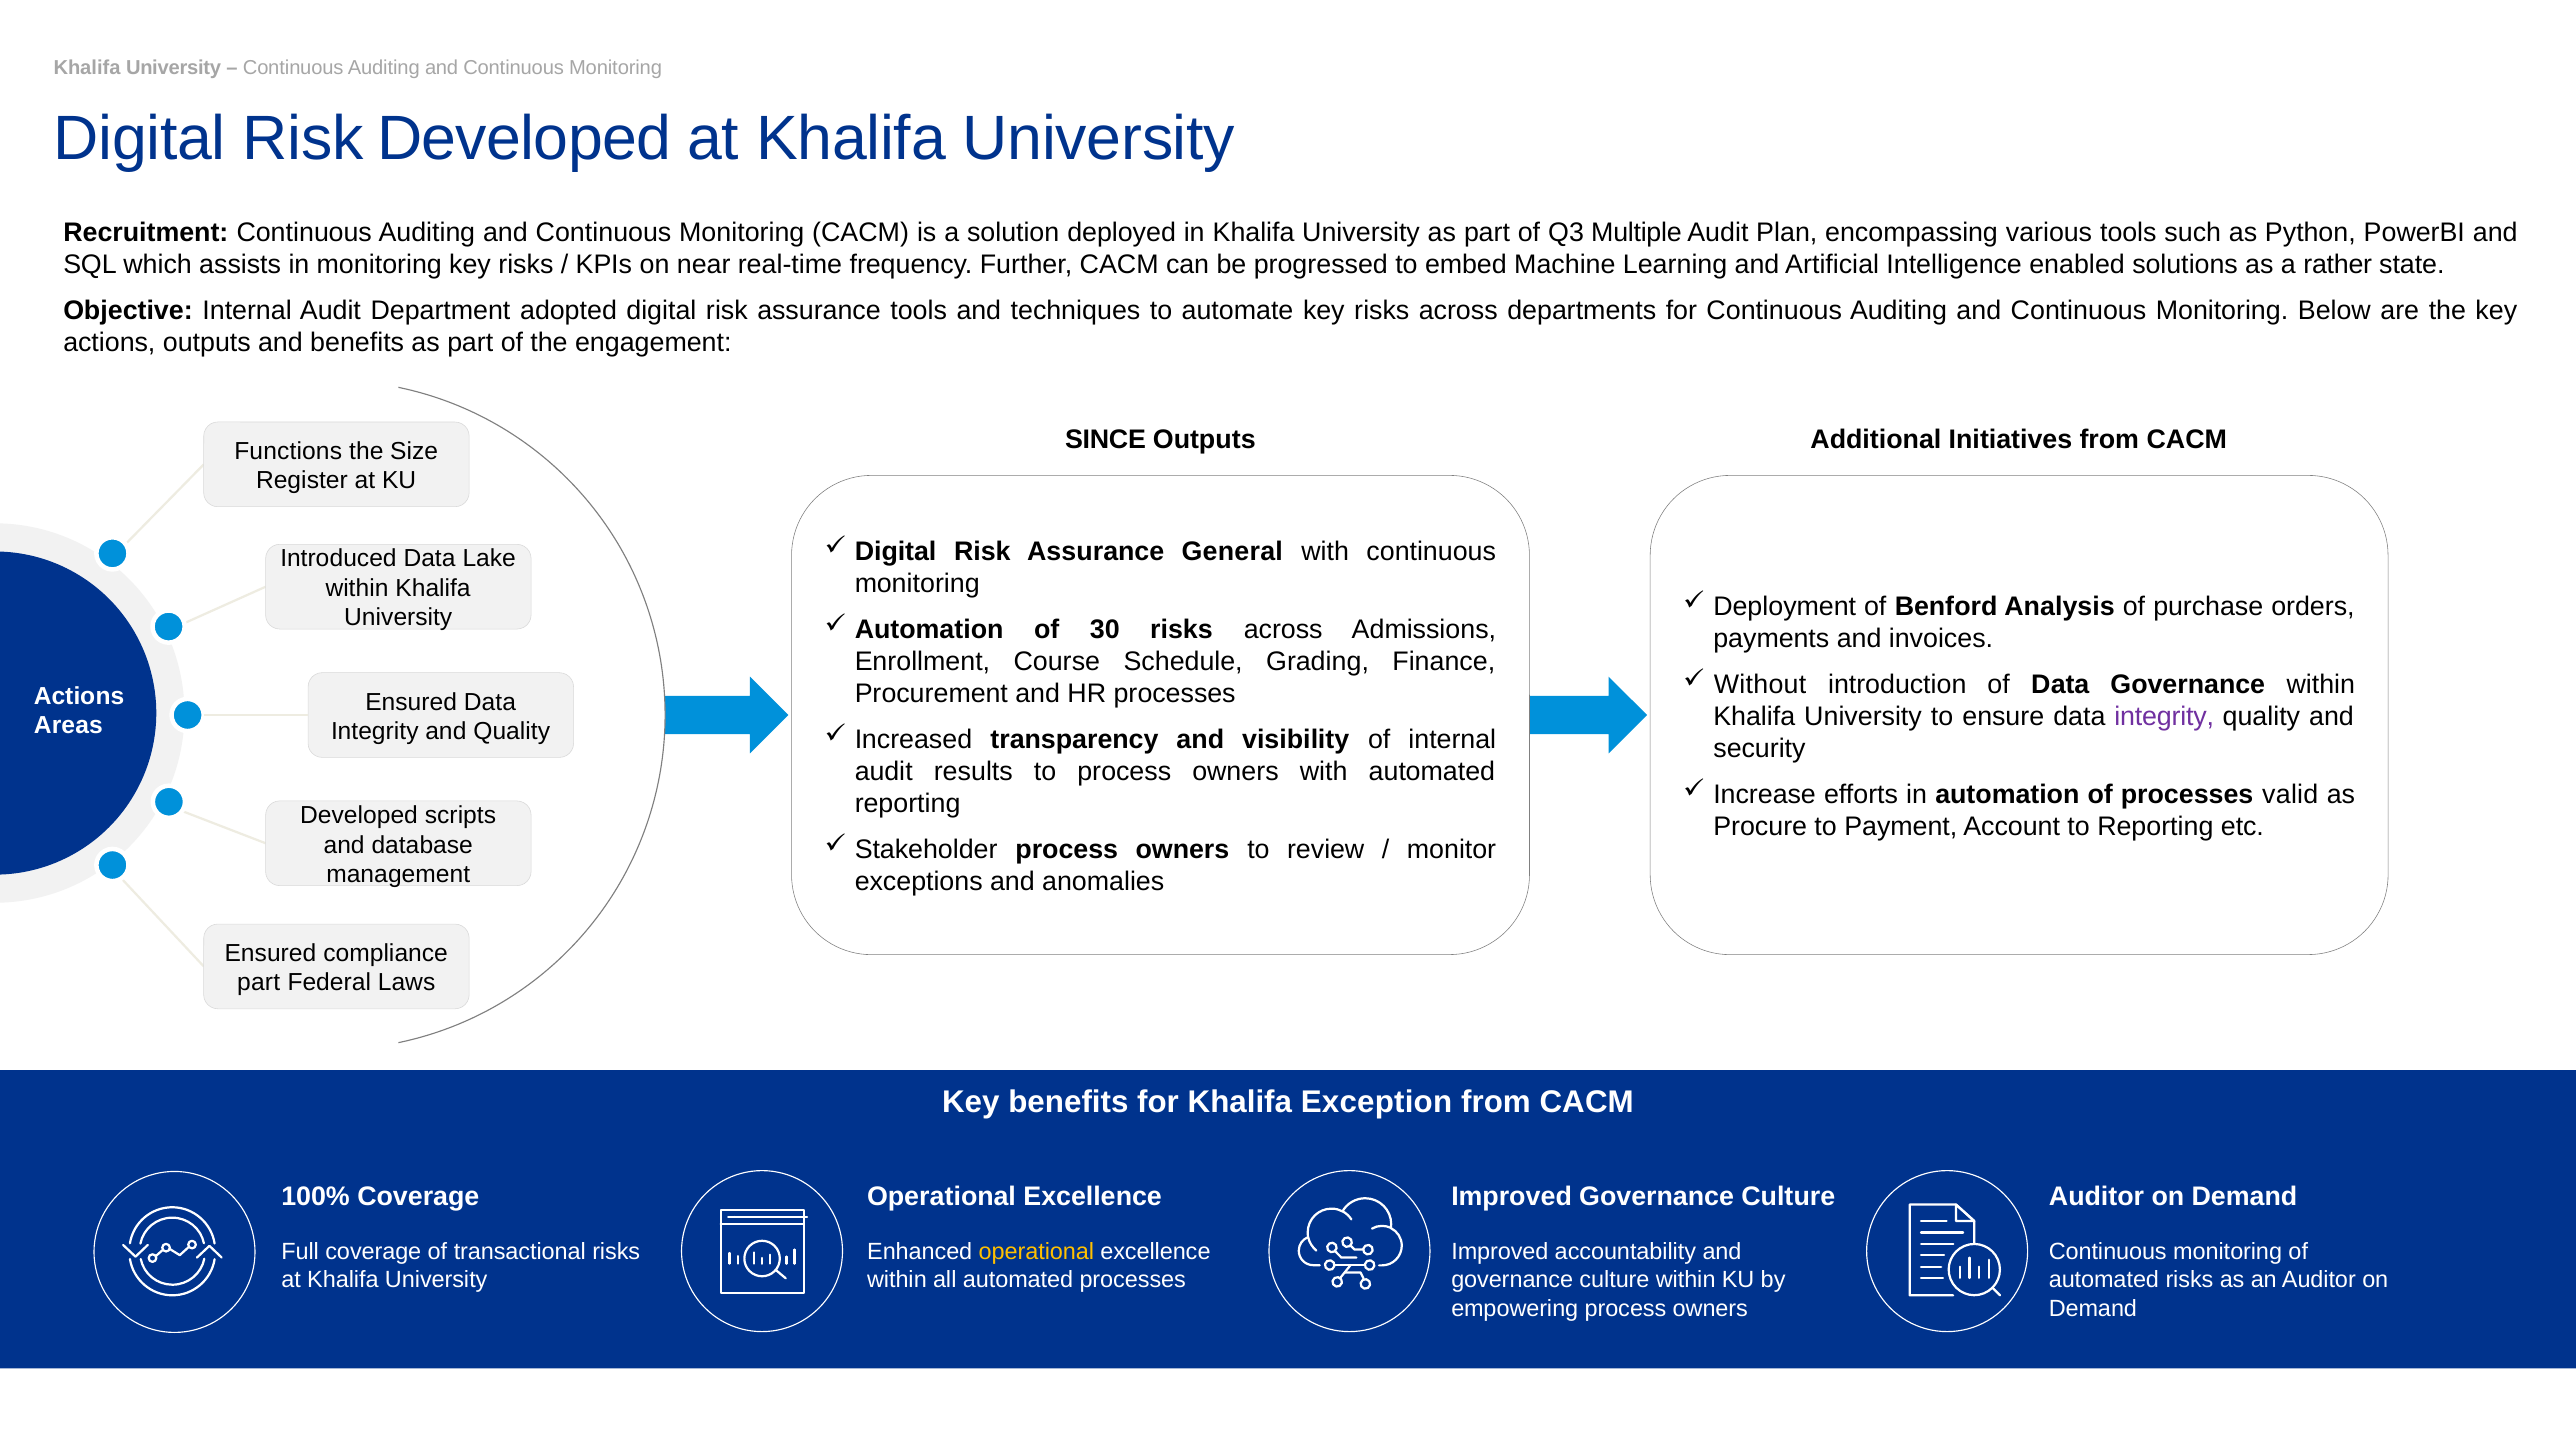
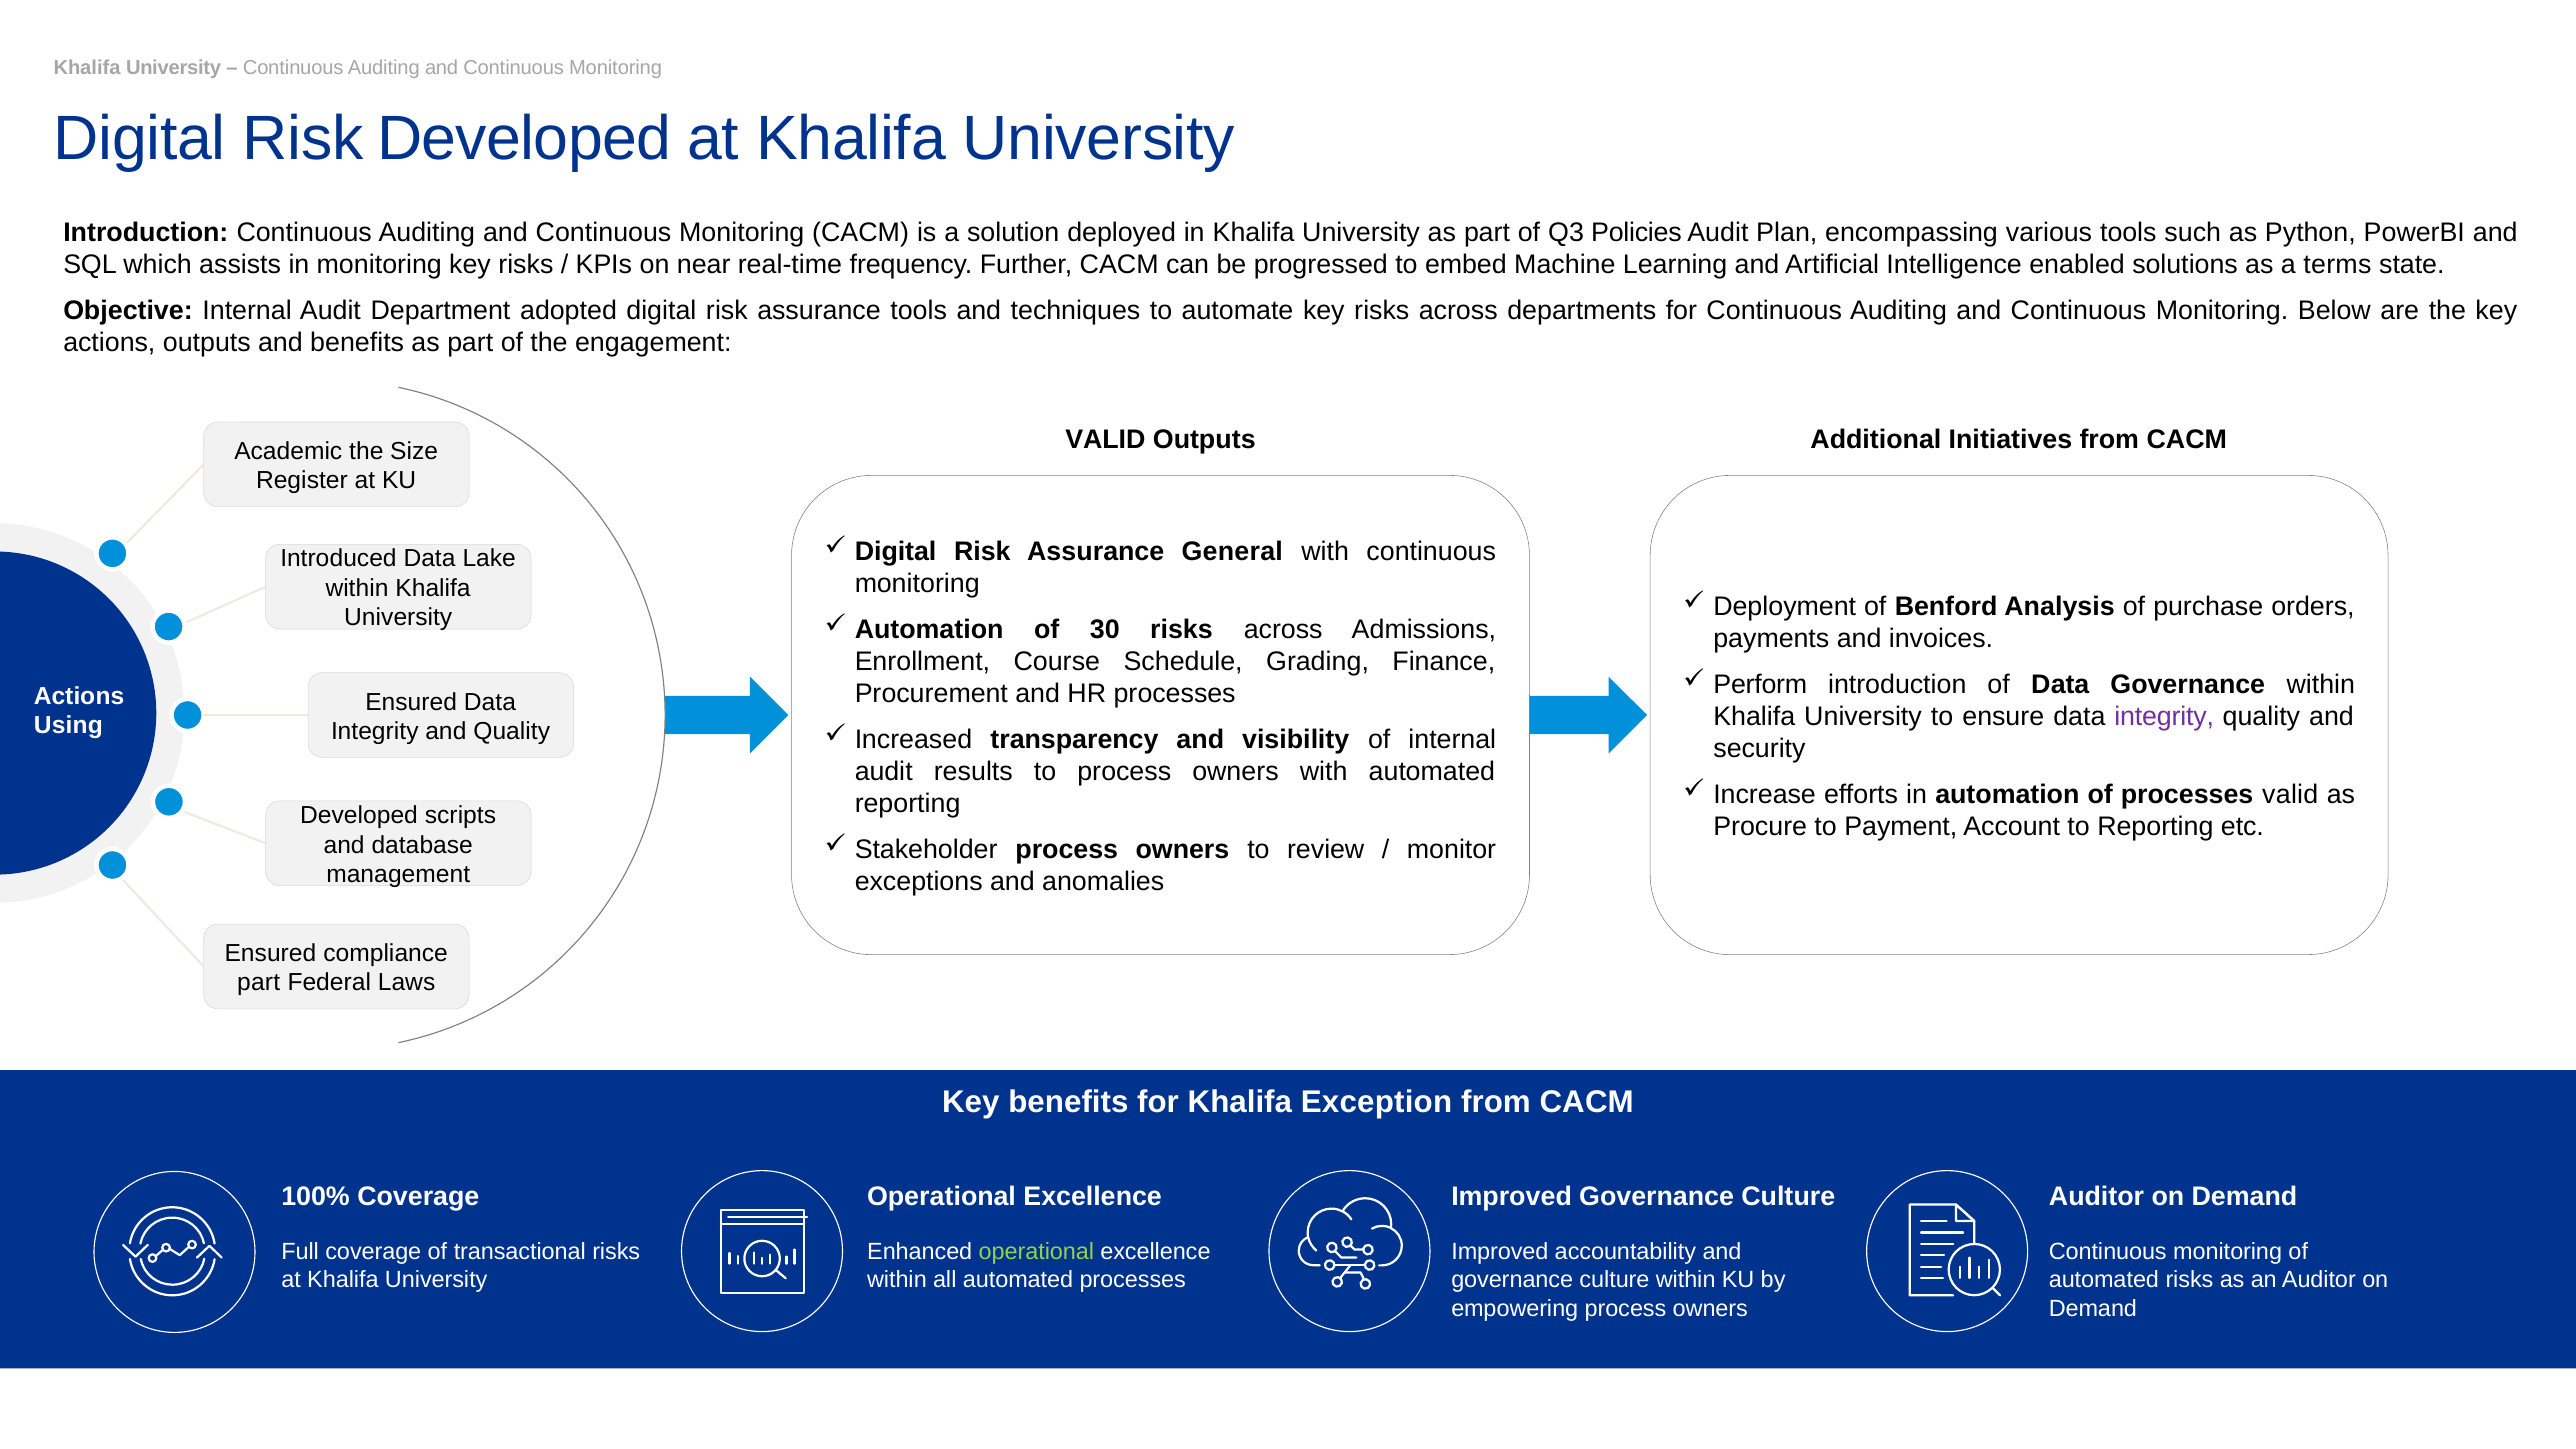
Recruitment at (146, 232): Recruitment -> Introduction
Multiple: Multiple -> Policies
rather: rather -> terms
SINCE at (1105, 440): SINCE -> VALID
Functions: Functions -> Academic
Without: Without -> Perform
Areas: Areas -> Using
operational at (1036, 1252) colour: yellow -> light green
